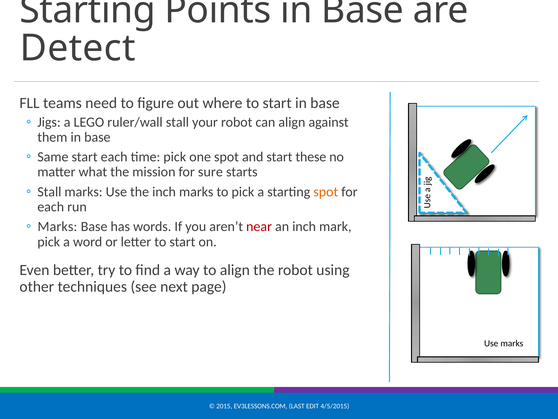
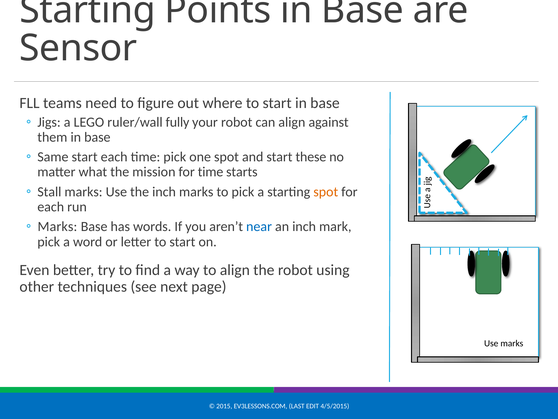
Detect: Detect -> Sensor
ruler/wall stall: stall -> fully
for sure: sure -> time
near colour: red -> blue
